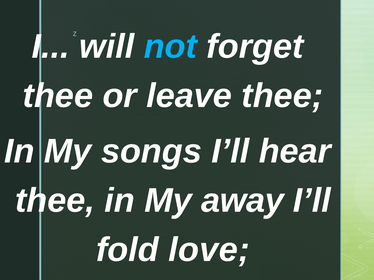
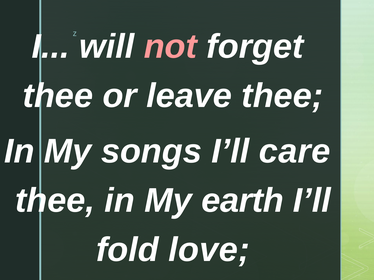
not colour: light blue -> pink
hear: hear -> care
away: away -> earth
